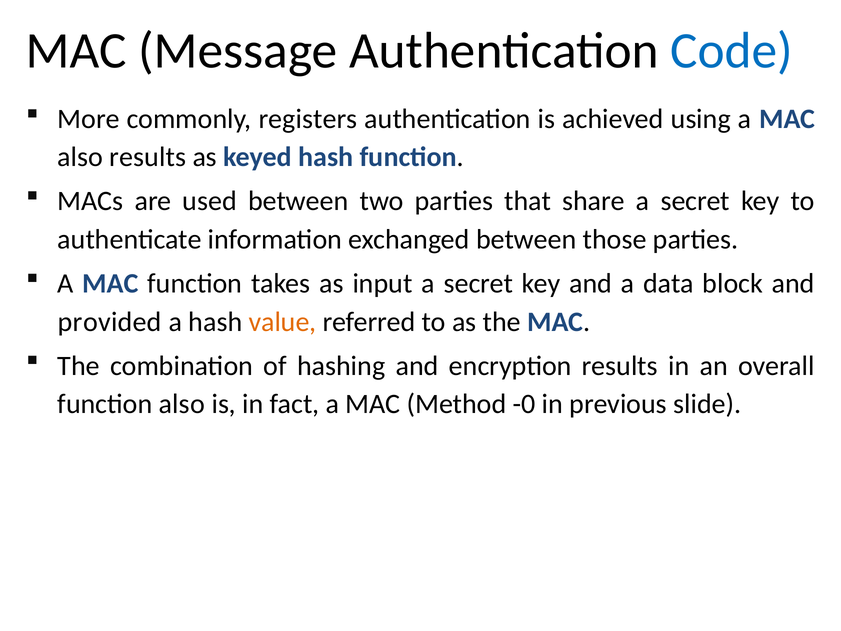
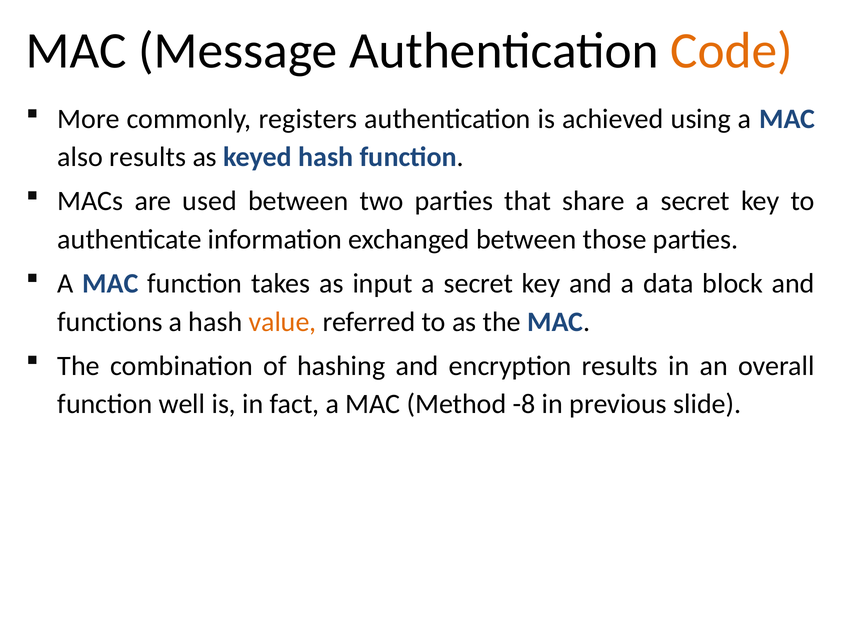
Code colour: blue -> orange
provided: provided -> functions
function also: also -> well
-0: -0 -> -8
